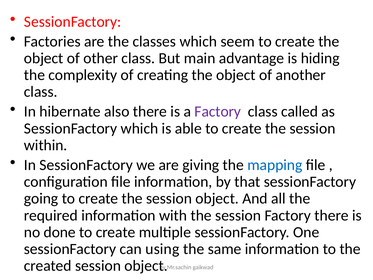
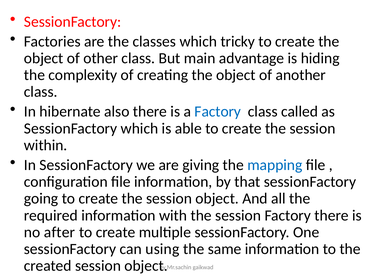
seem: seem -> tricky
Factory at (218, 111) colour: purple -> blue
done: done -> after
